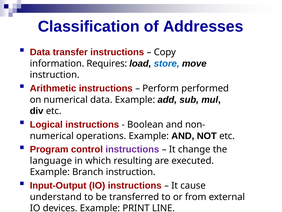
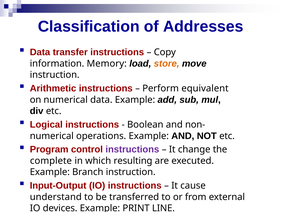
Requires: Requires -> Memory
store colour: blue -> orange
performed: performed -> equivalent
language: language -> complete
